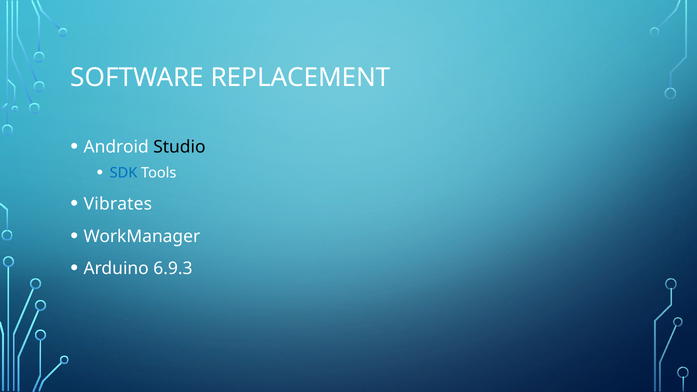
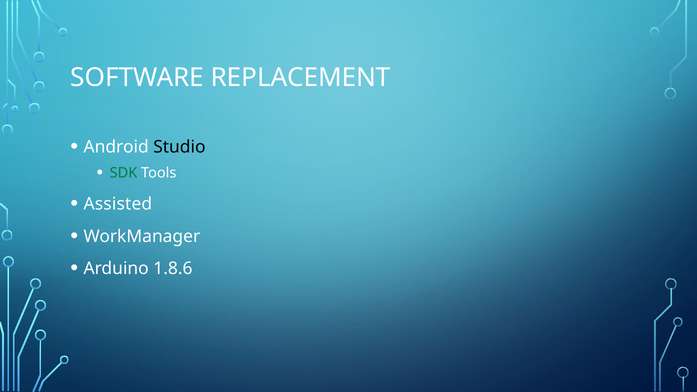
SDK colour: blue -> green
Vibrates: Vibrates -> Assisted
6.9.3: 6.9.3 -> 1.8.6
